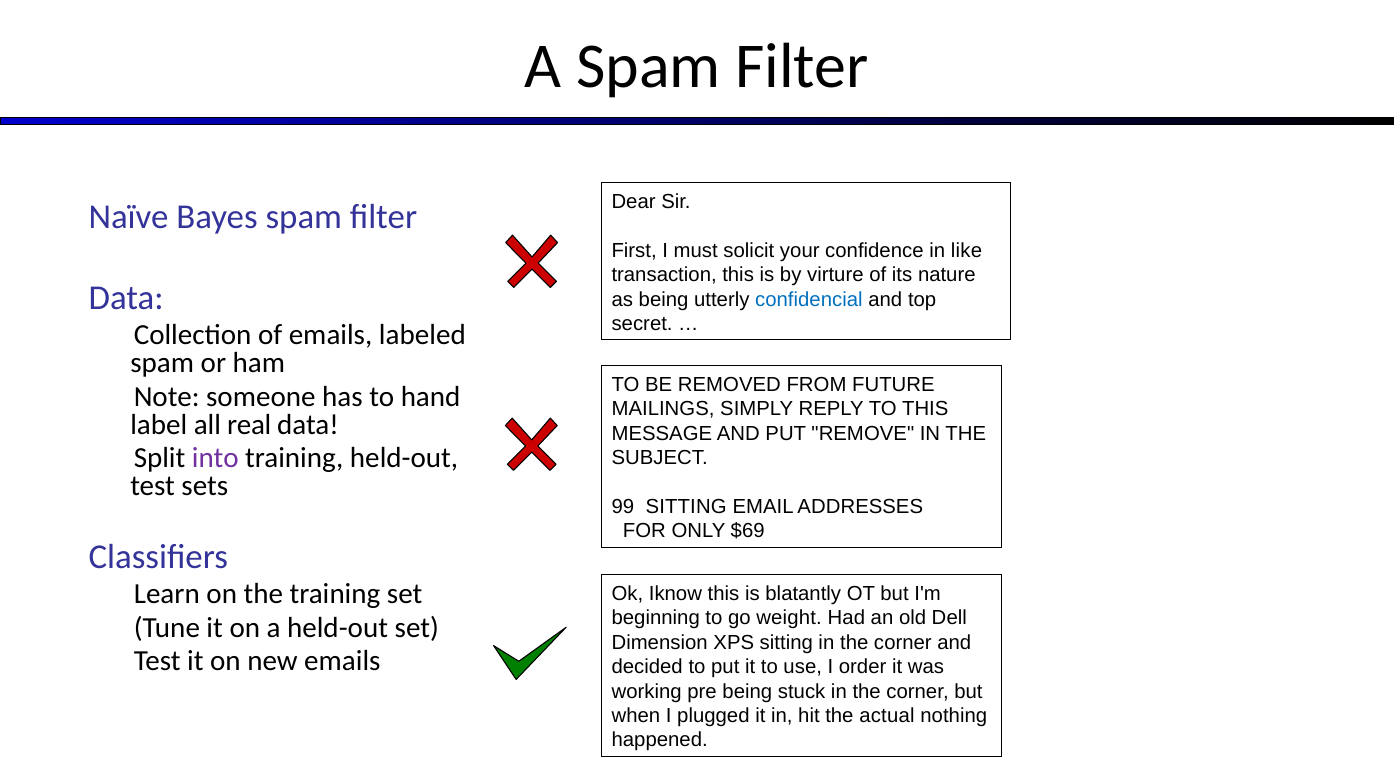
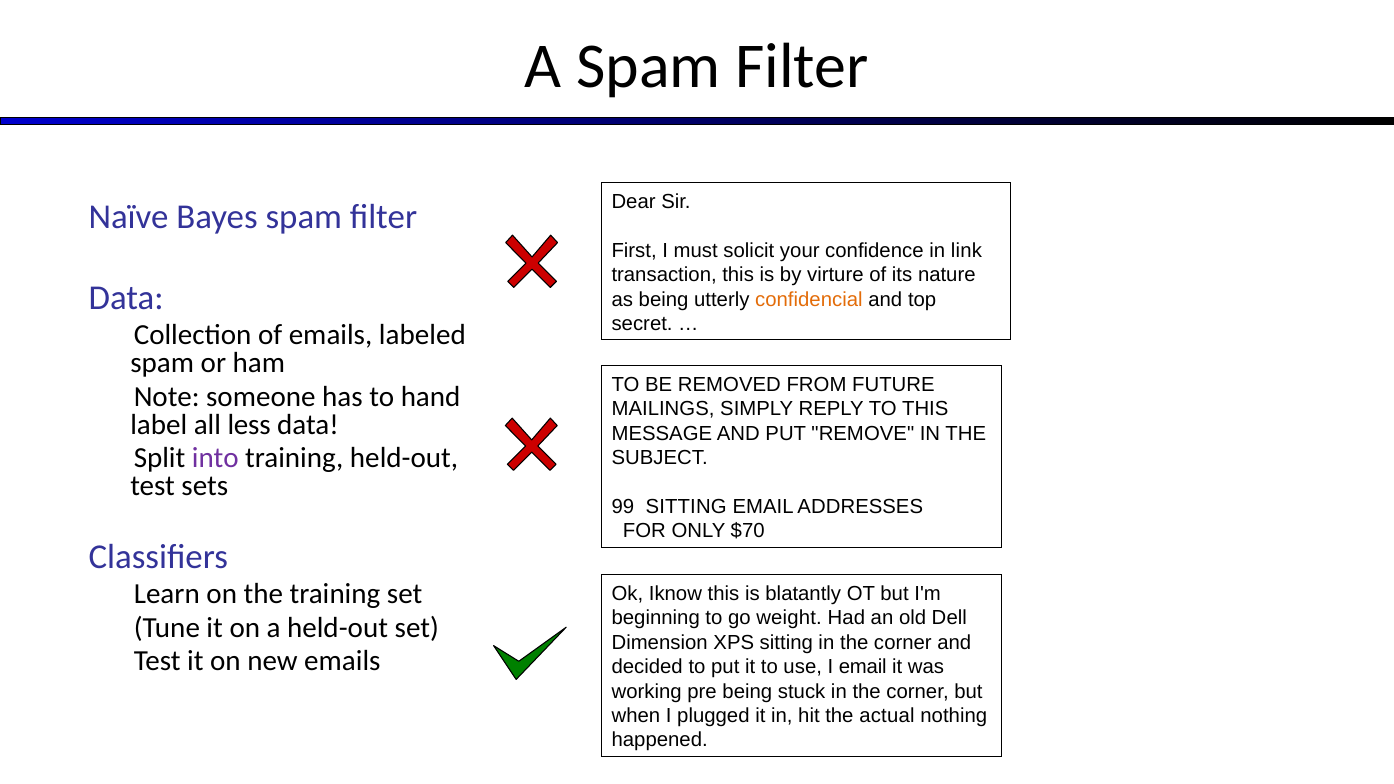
like: like -> link
confidencial colour: blue -> orange
real: real -> less
$69: $69 -> $70
I order: order -> email
